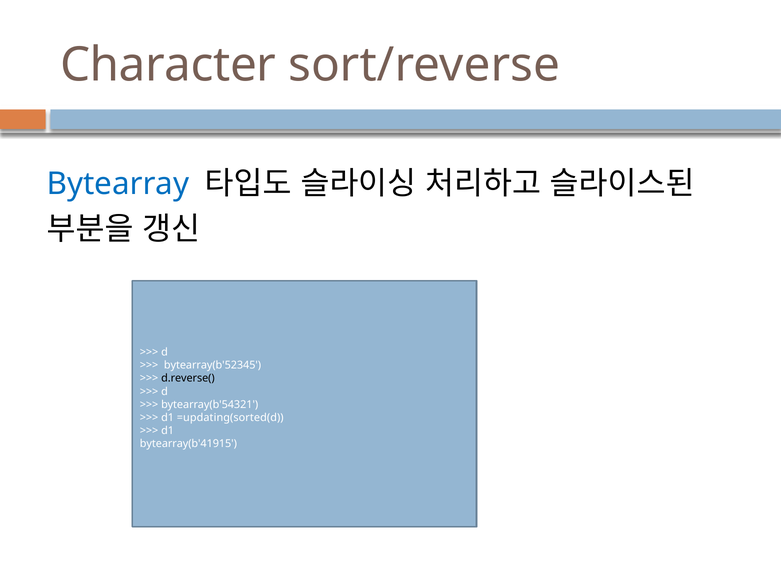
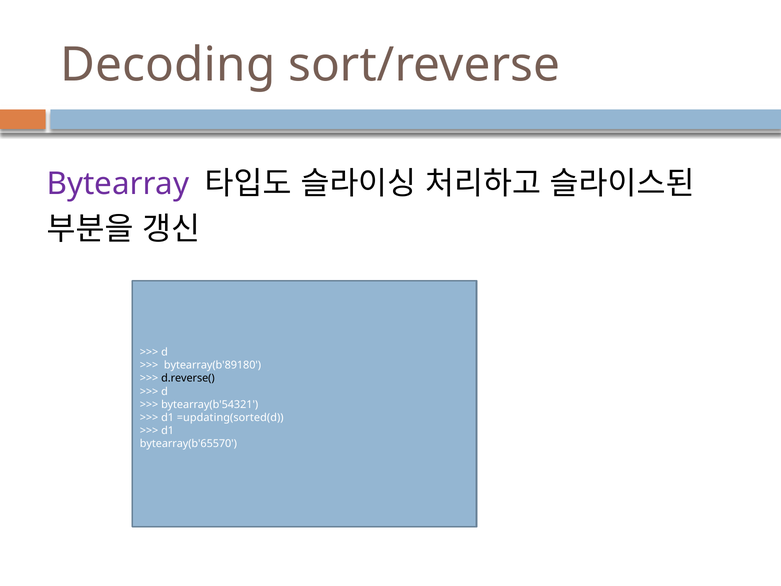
Character: Character -> Decoding
Bytearray colour: blue -> purple
bytearray(b'52345: bytearray(b'52345 -> bytearray(b'89180
bytearray(b'41915: bytearray(b'41915 -> bytearray(b'65570
